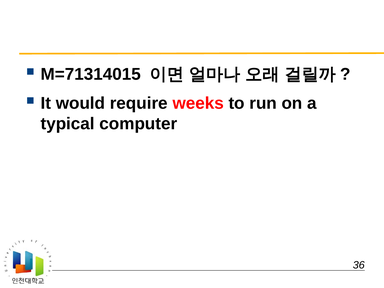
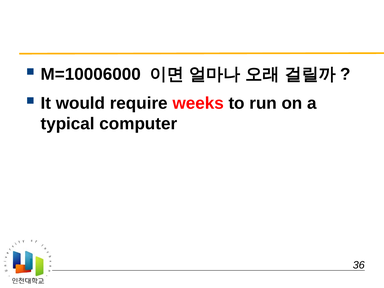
M=71314015: M=71314015 -> M=10006000
